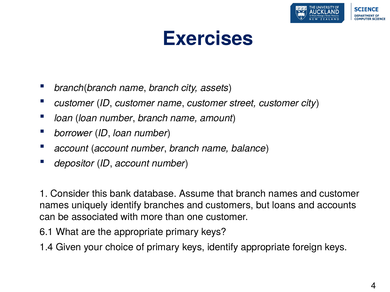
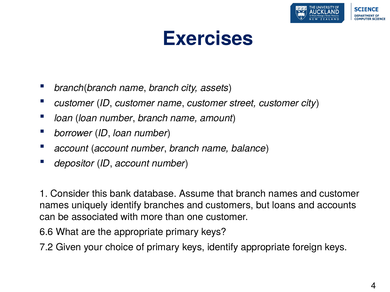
6.1: 6.1 -> 6.6
1.4: 1.4 -> 7.2
